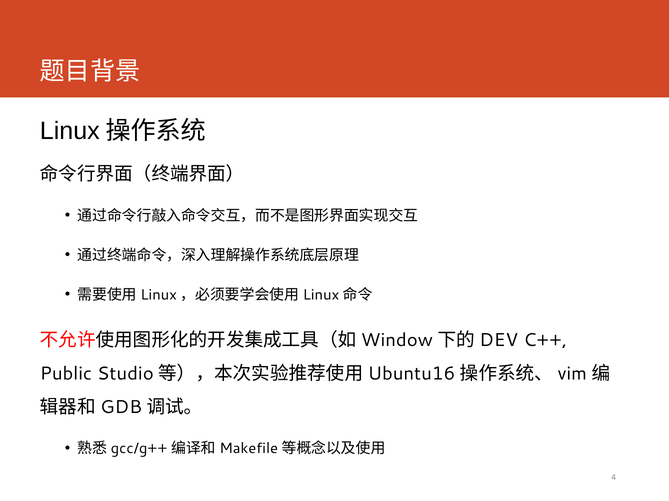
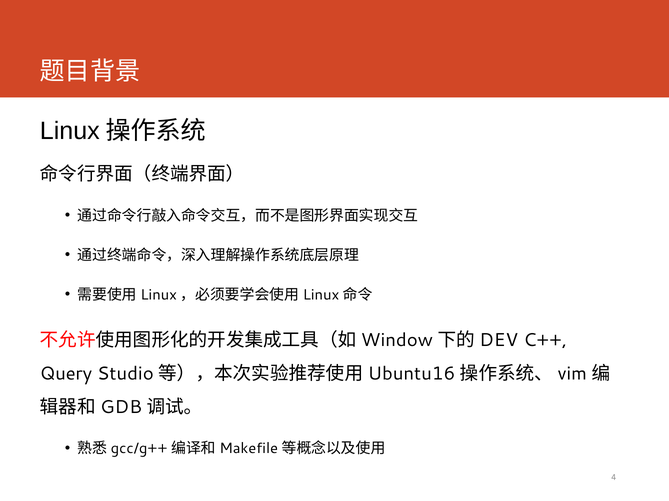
Public: Public -> Query
